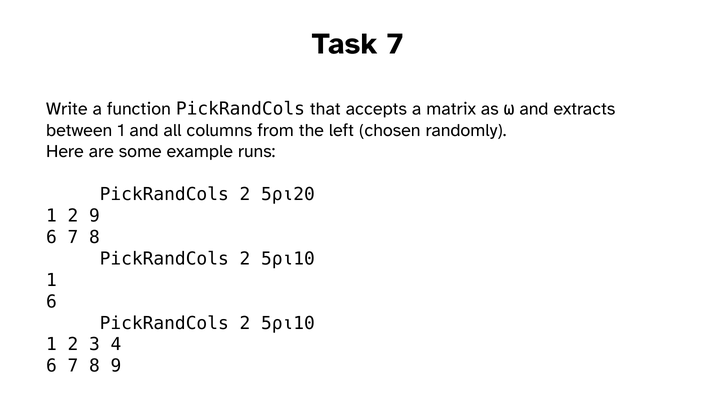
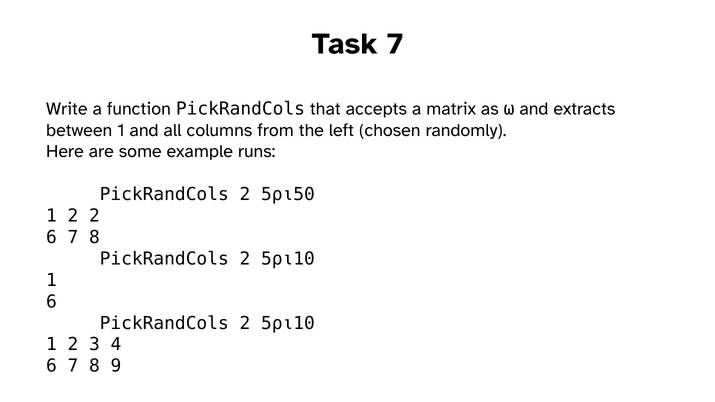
5⍴⍳20: 5⍴⍳20 -> 5⍴⍳50
2 9: 9 -> 2
